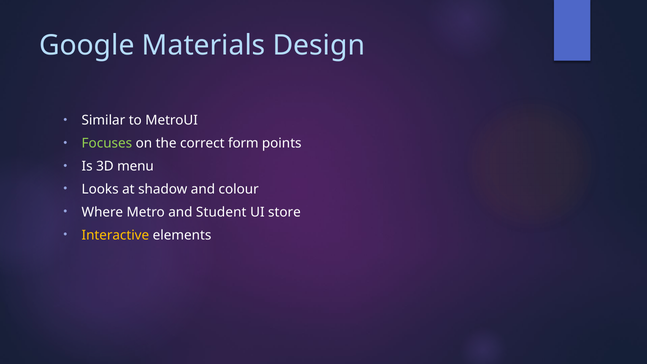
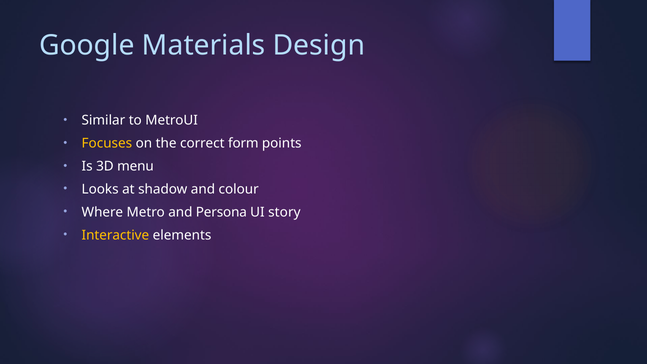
Focuses colour: light green -> yellow
Student: Student -> Persona
store: store -> story
